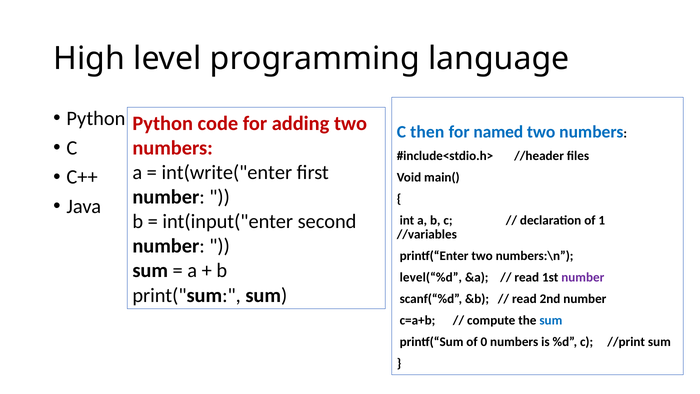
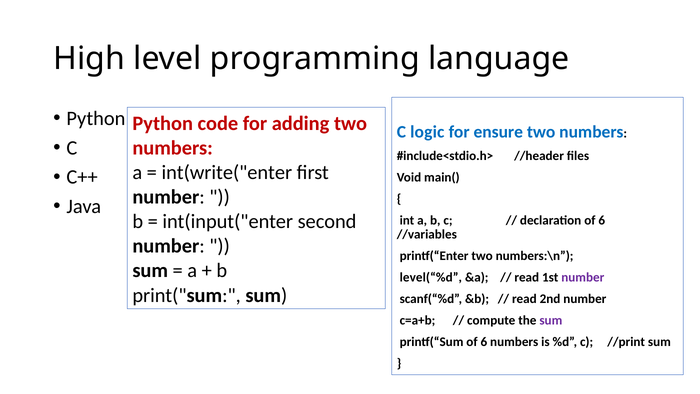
then: then -> logic
named: named -> ensure
declaration of 1: 1 -> 6
sum at (551, 320) colour: blue -> purple
printf(“Sum of 0: 0 -> 6
